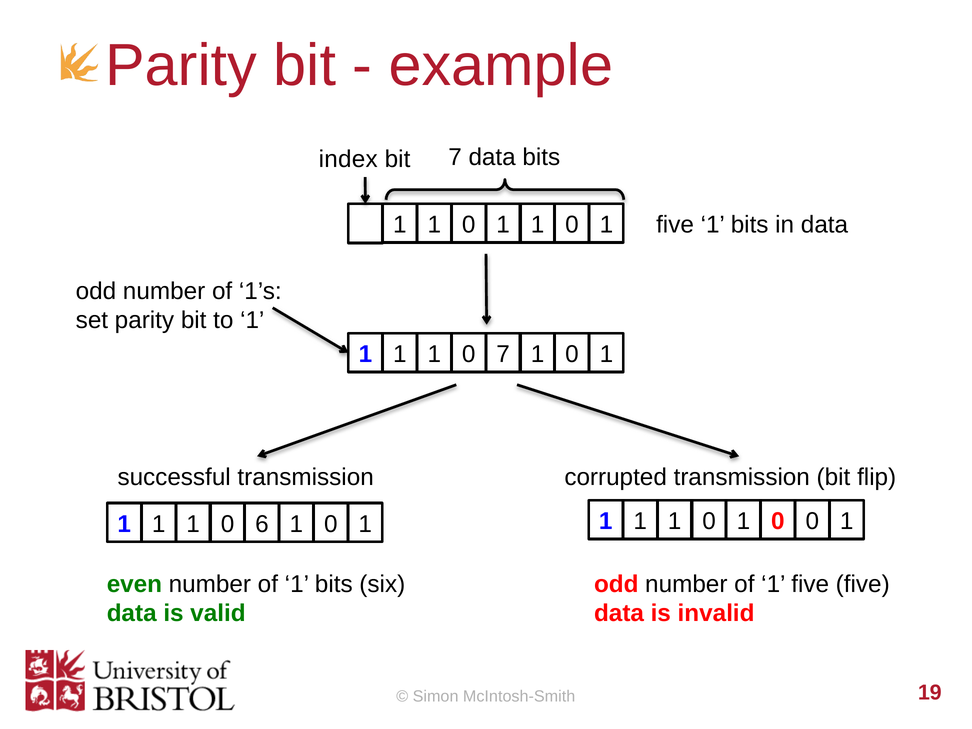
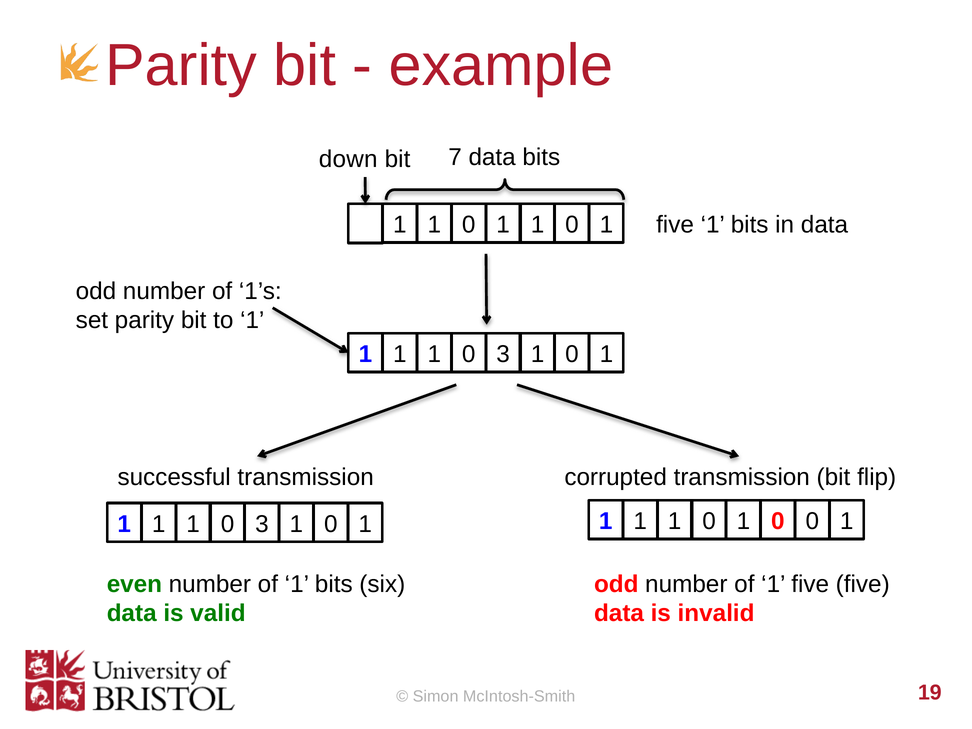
index: index -> down
7 at (503, 354): 7 -> 3
6 at (262, 524): 6 -> 3
